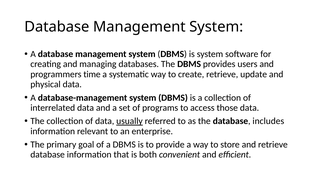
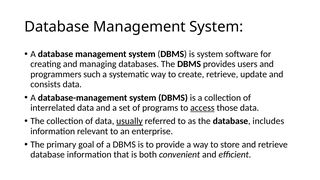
time: time -> such
physical: physical -> consists
access underline: none -> present
